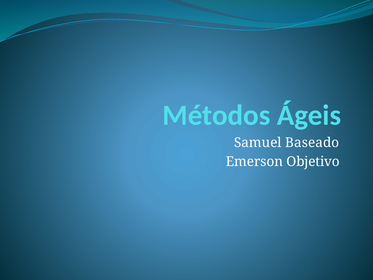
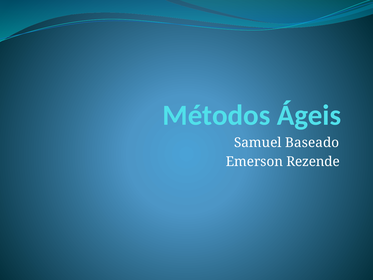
Objetivo: Objetivo -> Rezende
